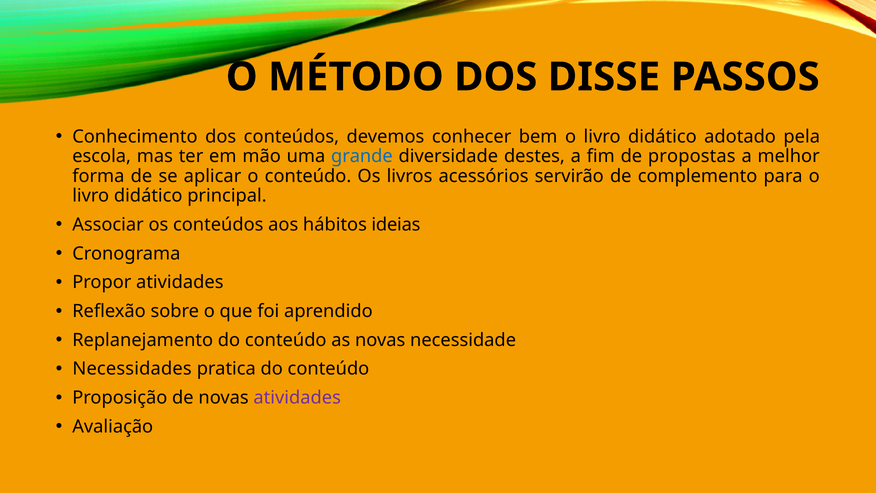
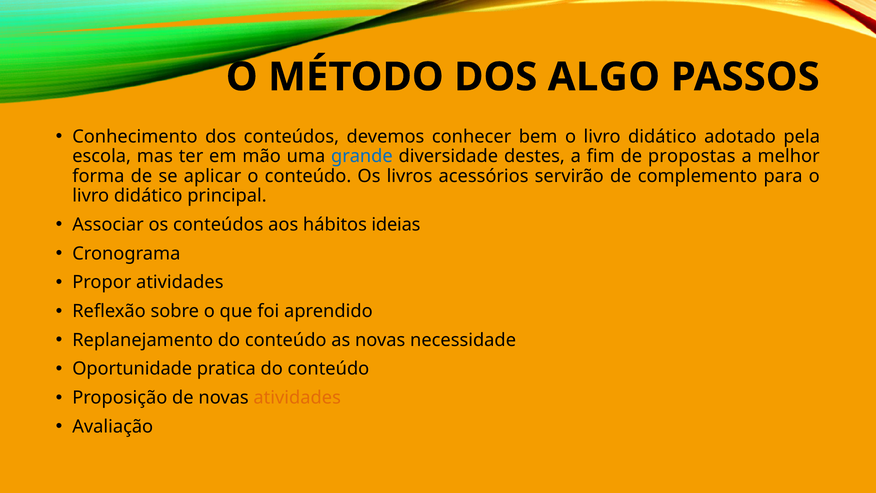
DISSE: DISSE -> ALGO
Necessidades: Necessidades -> Oportunidade
atividades at (297, 398) colour: purple -> orange
